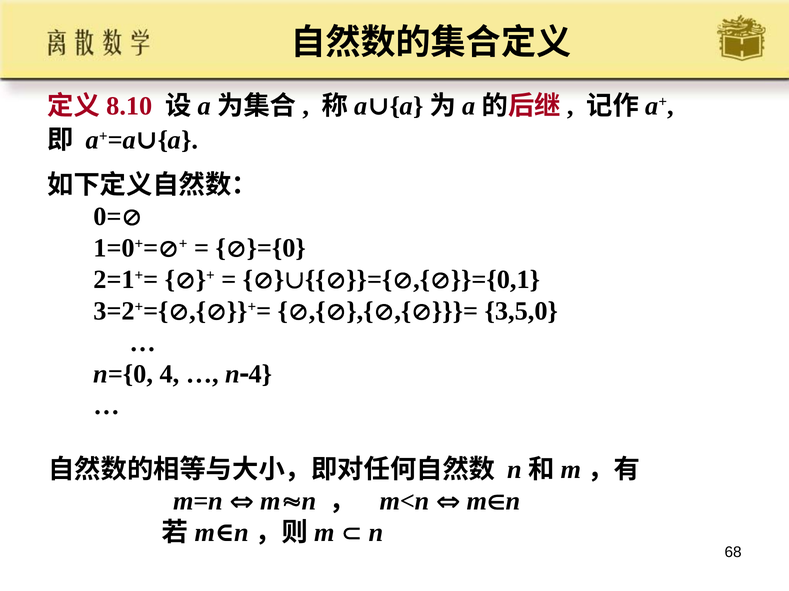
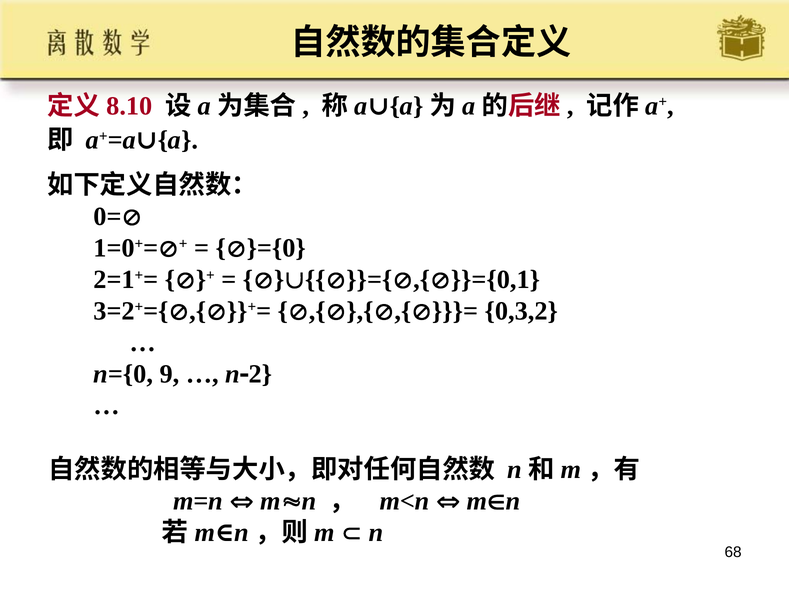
3,5,0: 3,5,0 -> 0,3,2
n={0 4: 4 -> 9
4 at (260, 374): 4 -> 2
